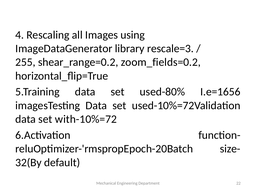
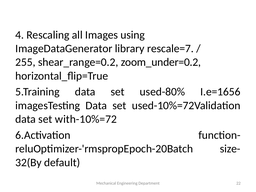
rescale=3: rescale=3 -> rescale=7
zoom_fields=0.2: zoom_fields=0.2 -> zoom_under=0.2
